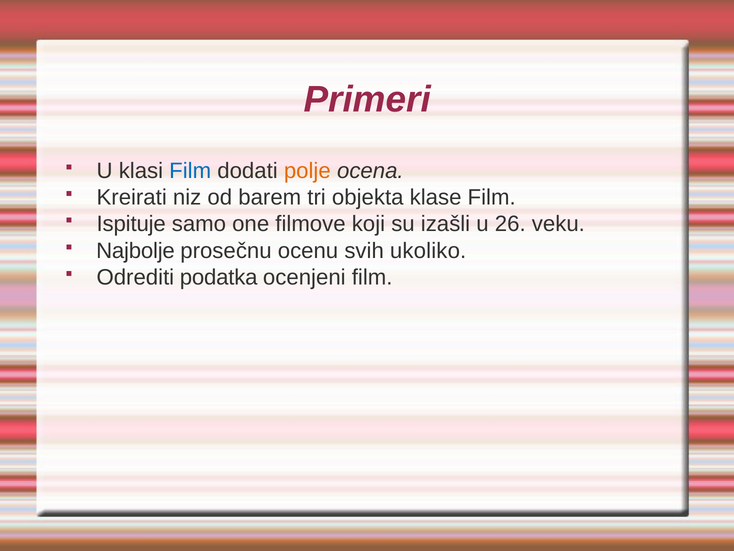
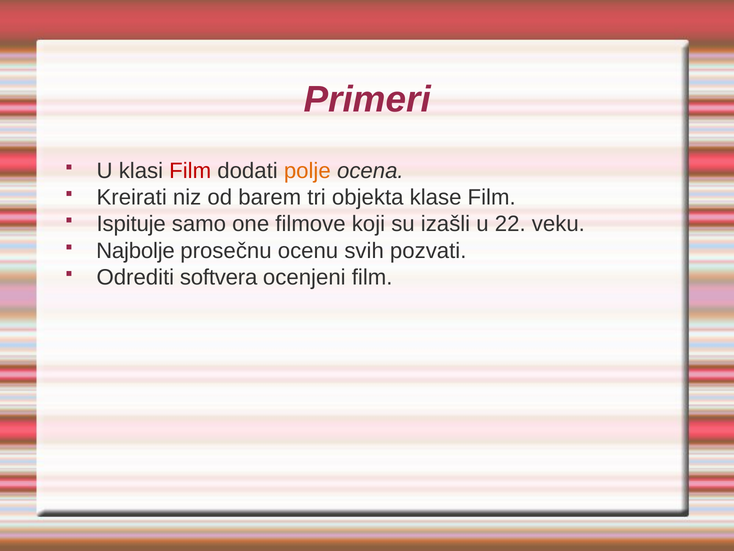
Film at (190, 171) colour: blue -> red
26: 26 -> 22
ukoliko: ukoliko -> pozvati
podatka: podatka -> softvera
